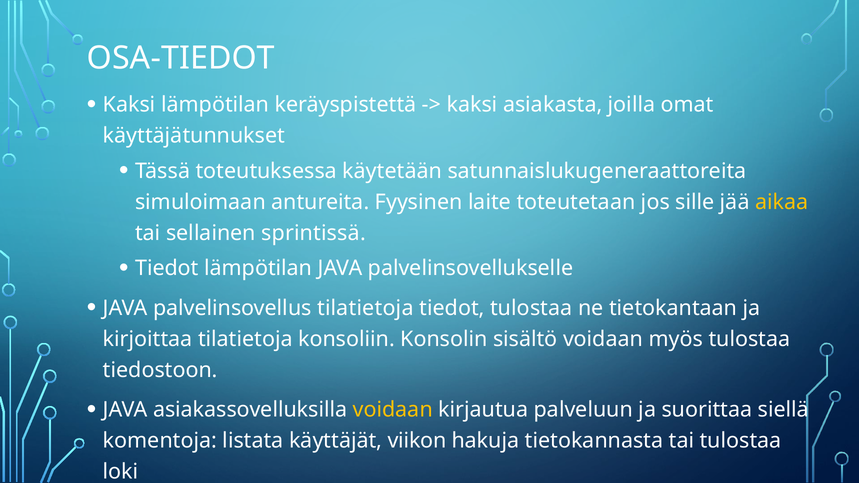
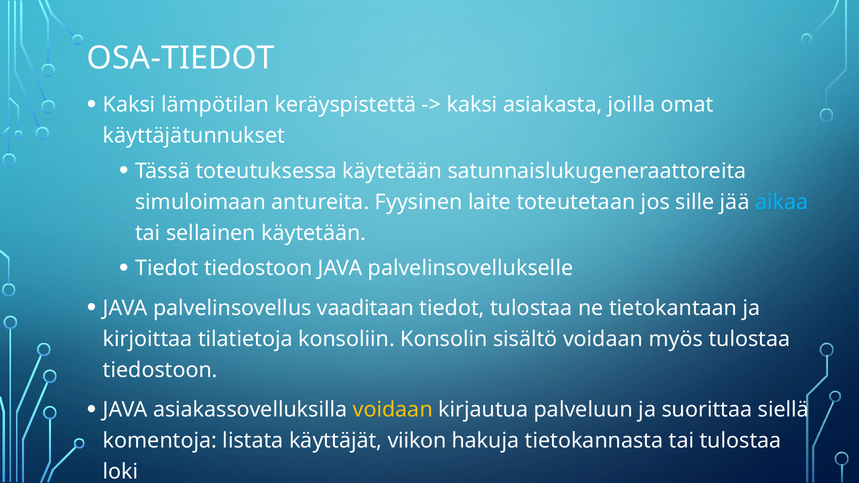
aikaa colour: yellow -> light blue
sellainen sprintissä: sprintissä -> käytetään
Tiedot lämpötilan: lämpötilan -> tiedostoon
palvelinsovellus tilatietoja: tilatietoja -> vaaditaan
